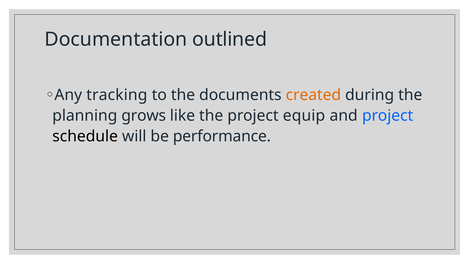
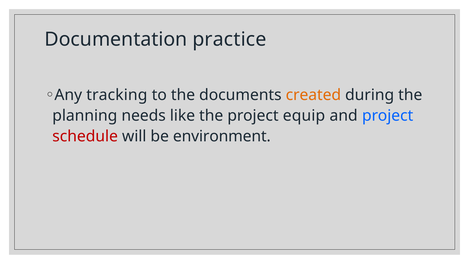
outlined: outlined -> practice
grows: grows -> needs
schedule colour: black -> red
performance: performance -> environment
